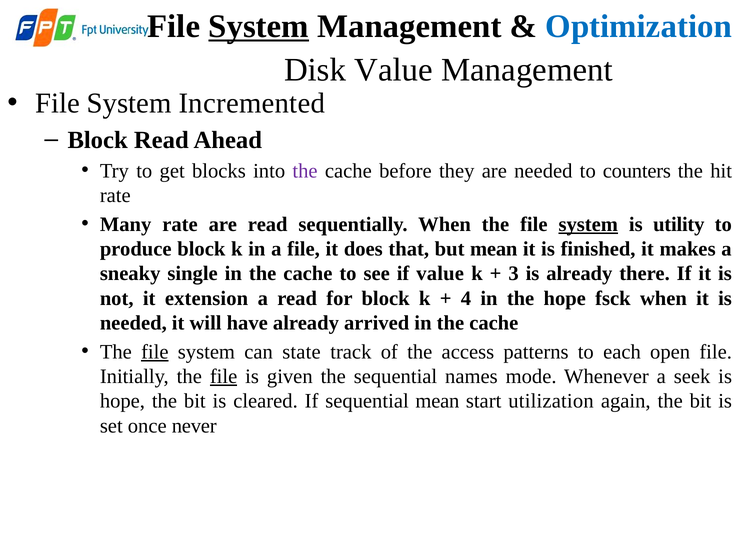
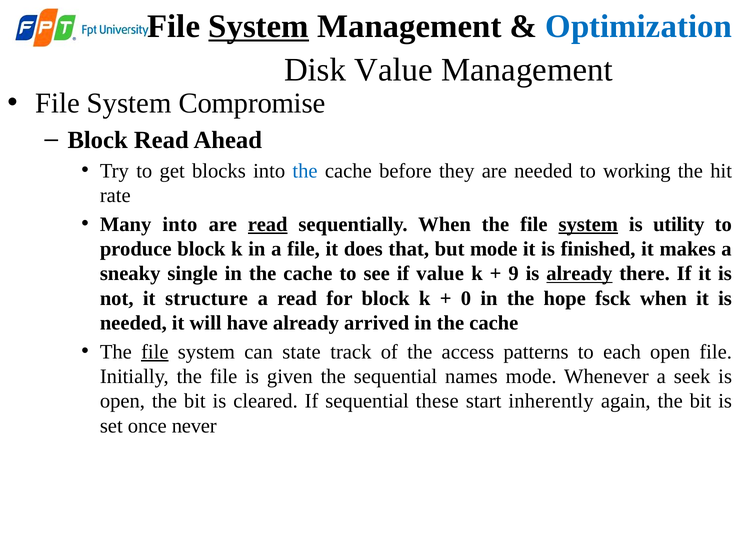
Incremented: Incremented -> Compromise
the at (305, 171) colour: purple -> blue
counters: counters -> working
Many rate: rate -> into
read at (268, 224) underline: none -> present
but mean: mean -> mode
3: 3 -> 9
already at (579, 274) underline: none -> present
extension: extension -> structure
4: 4 -> 0
file at (224, 376) underline: present -> none
hope at (122, 401): hope -> open
sequential mean: mean -> these
utilization: utilization -> inherently
